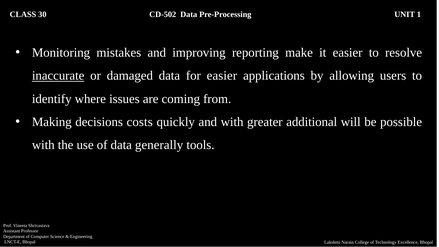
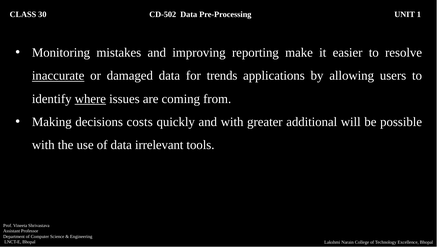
for easier: easier -> trends
where underline: none -> present
generally: generally -> irrelevant
